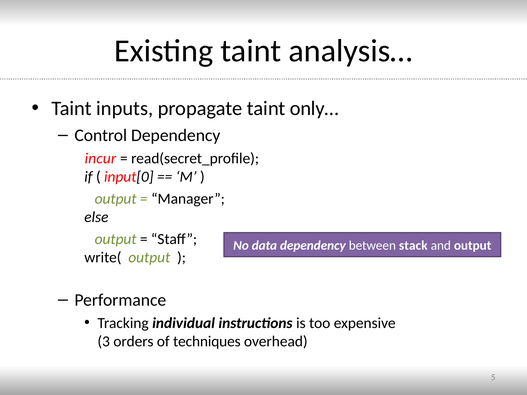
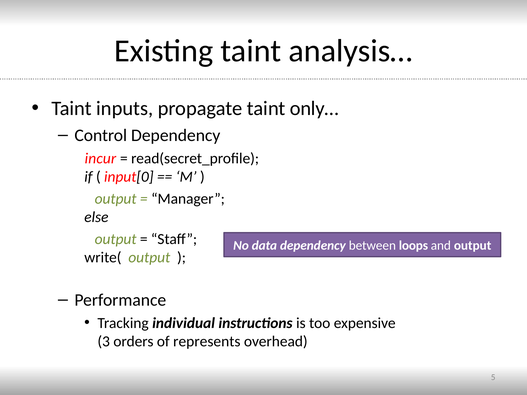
stack: stack -> loops
techniques: techniques -> represents
